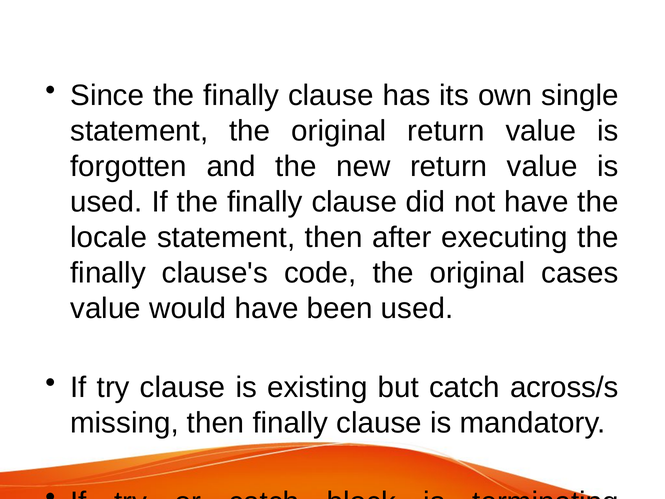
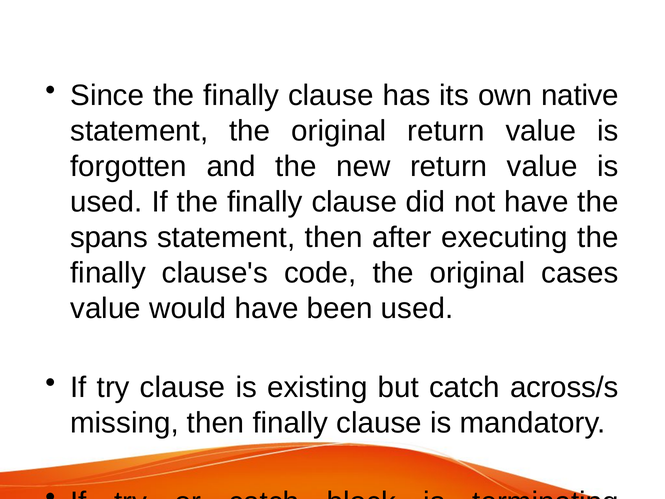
single: single -> native
locale: locale -> spans
